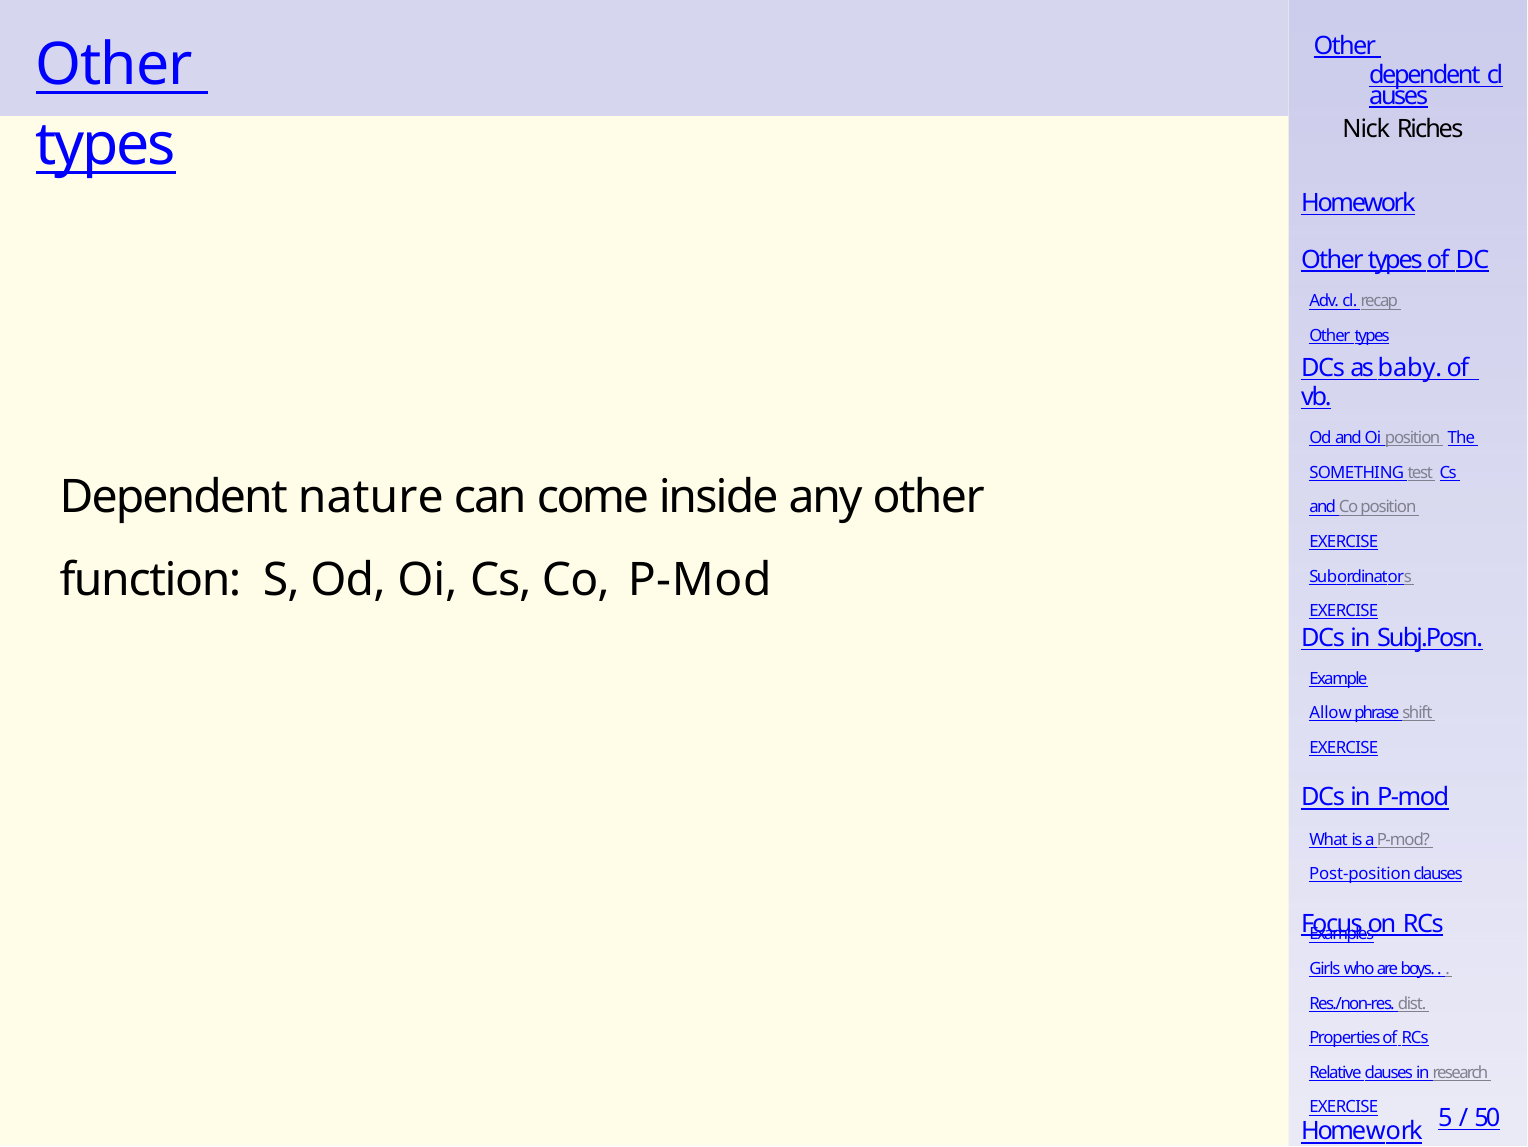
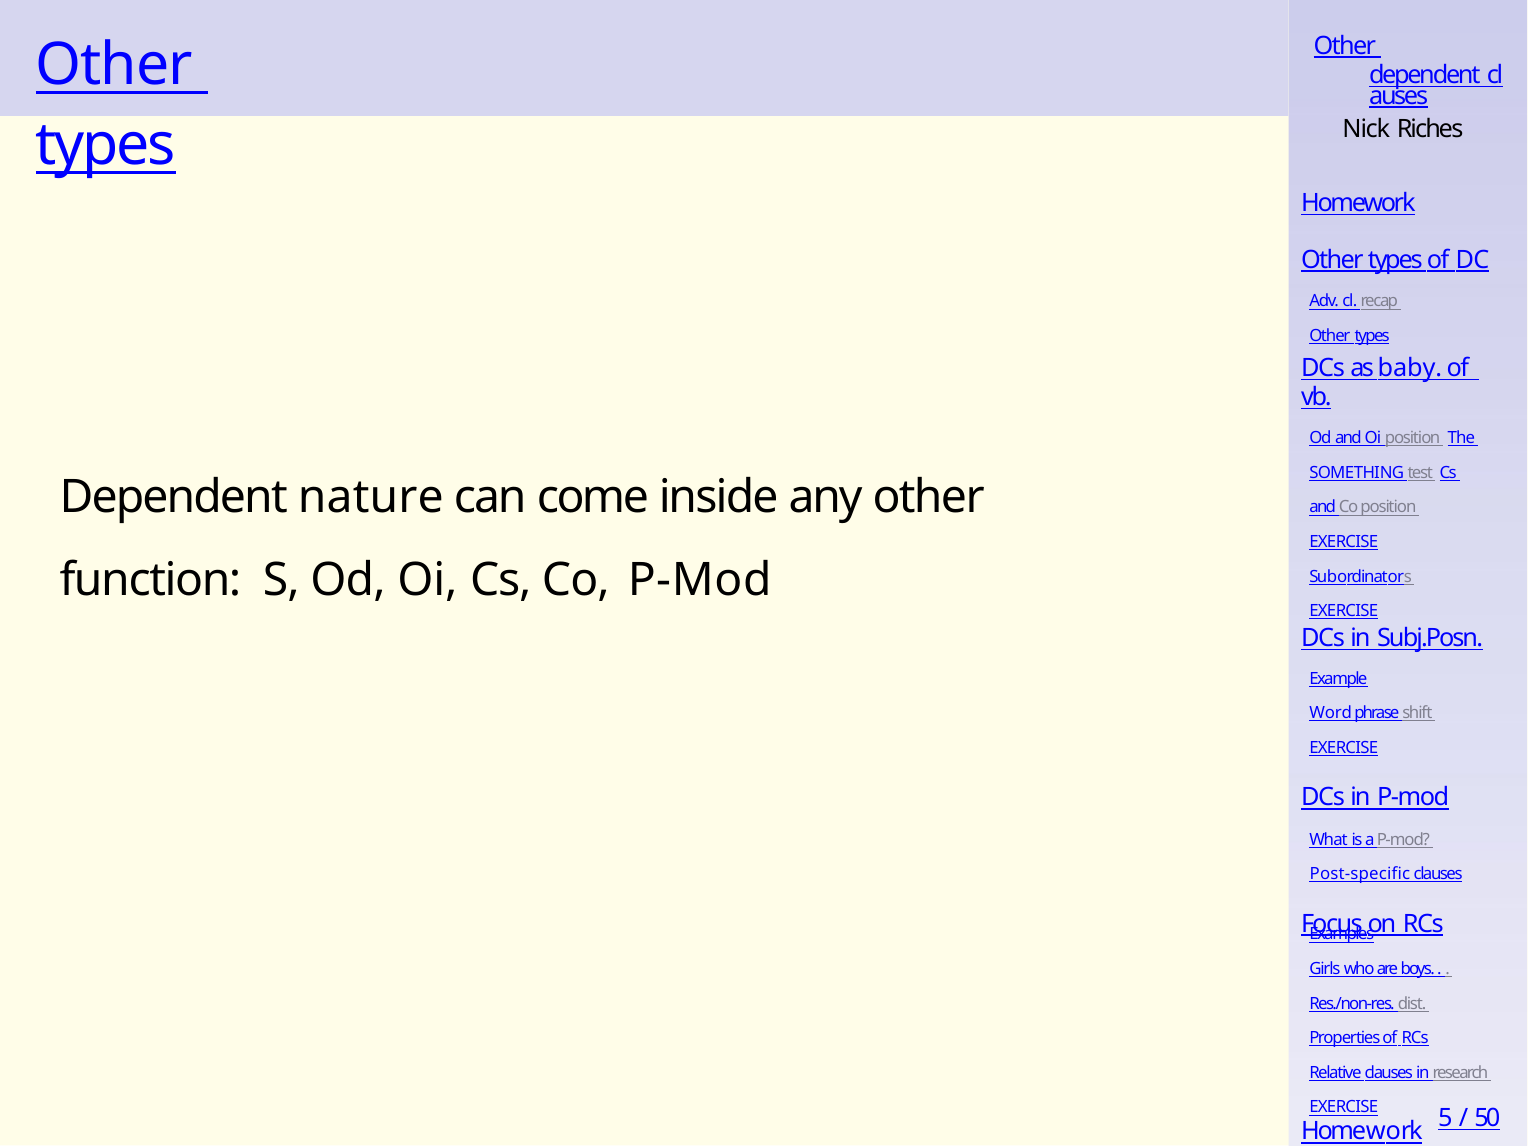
Allow: Allow -> Word
Post-position: Post-position -> Post-specific
